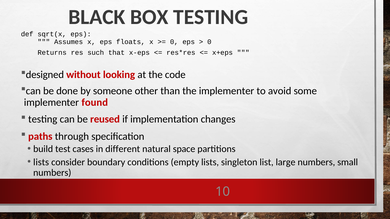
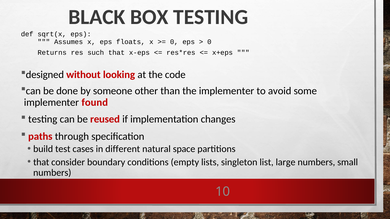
lists at (41, 162): lists -> that
